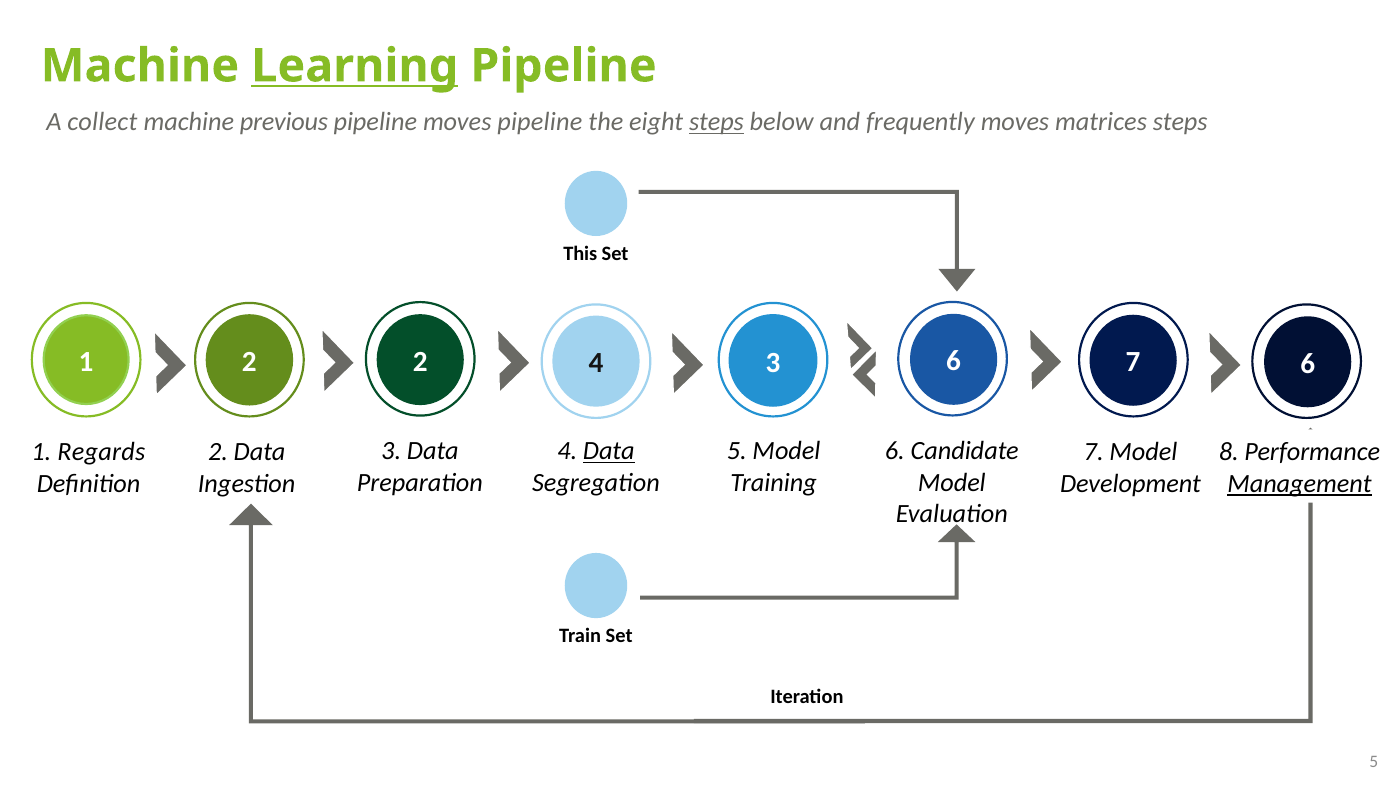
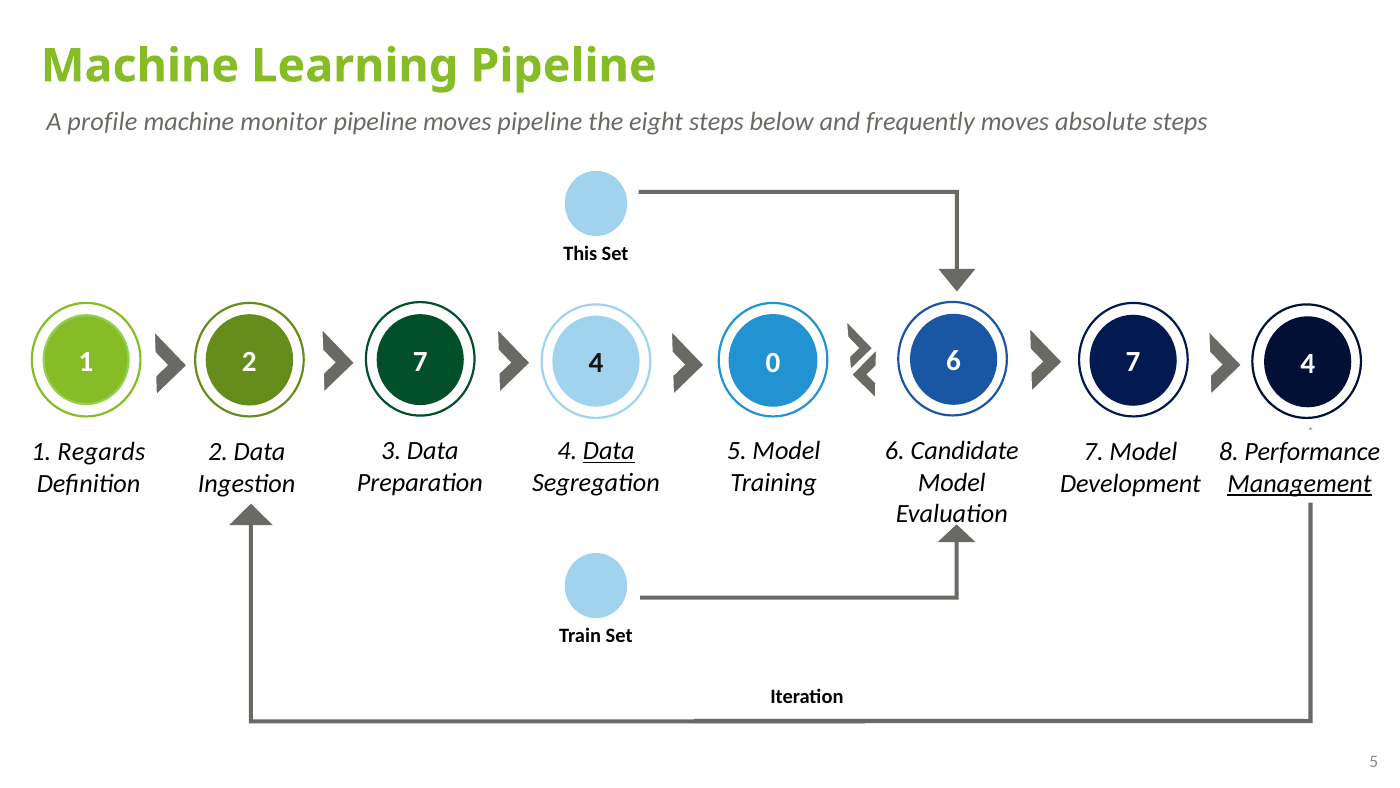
Learning underline: present -> none
collect: collect -> profile
previous: previous -> monitor
steps at (716, 122) underline: present -> none
matrices: matrices -> absolute
2 2: 2 -> 7
4 3: 3 -> 0
6 at (1308, 364): 6 -> 4
